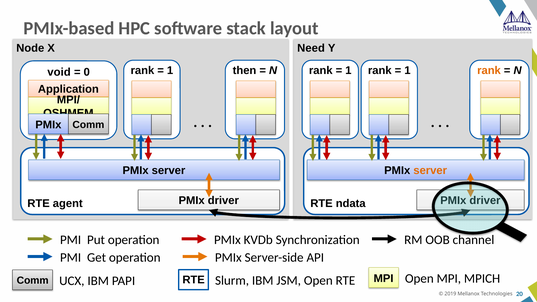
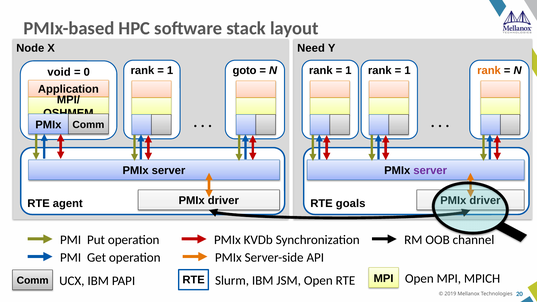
then: then -> goto
server at (430, 171) colour: orange -> purple
ndata: ndata -> goals
